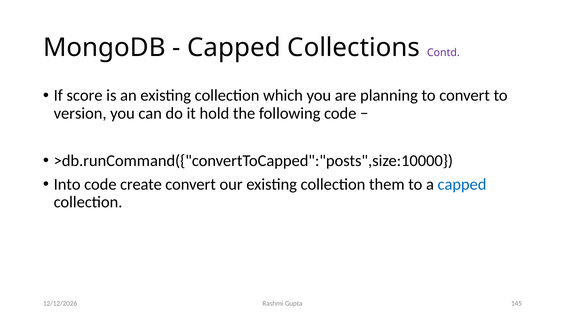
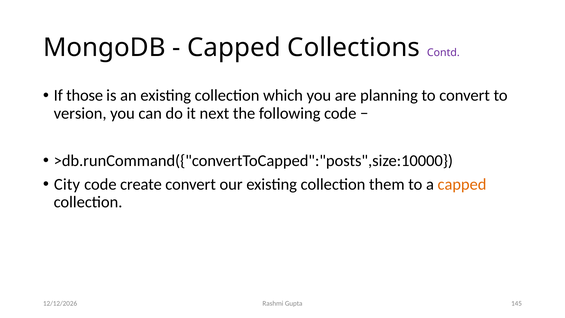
score: score -> those
hold: hold -> next
Into: Into -> City
capped at (462, 184) colour: blue -> orange
